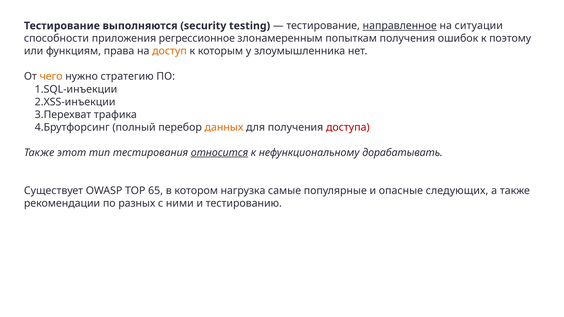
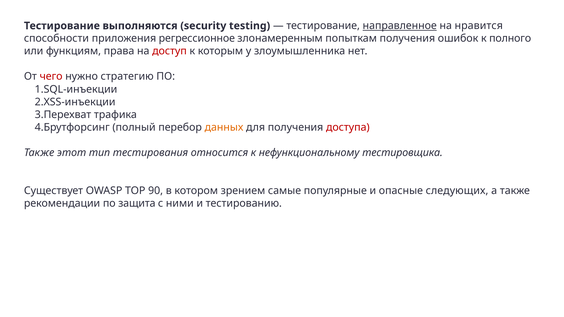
ситуации: ситуации -> нравится
поэтому: поэтому -> полного
доступ colour: orange -> red
чего colour: orange -> red
относится underline: present -> none
дорабатывать: дорабатывать -> тестировщика
65: 65 -> 90
нагрузка: нагрузка -> зрением
разных: разных -> защита
